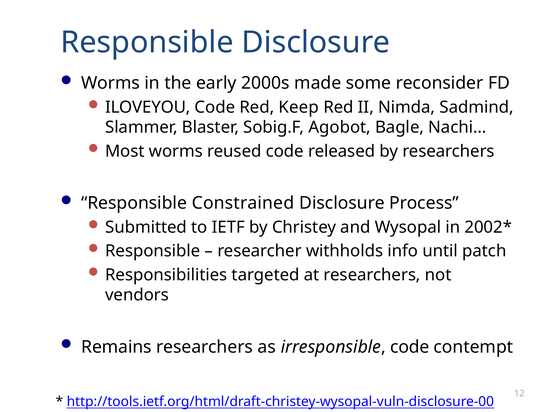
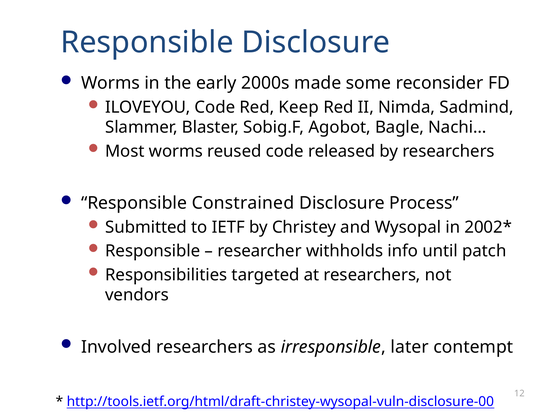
Remains: Remains -> Involved
irresponsible code: code -> later
